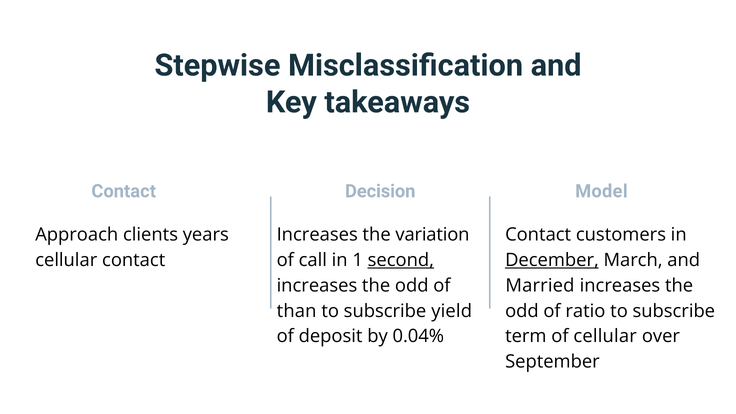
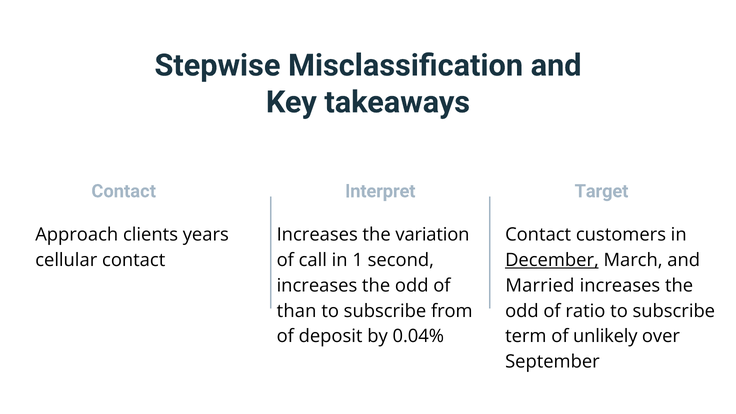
Decision: Decision -> Interpret
Model: Model -> Target
second underline: present -> none
yield: yield -> from
of cellular: cellular -> unlikely
